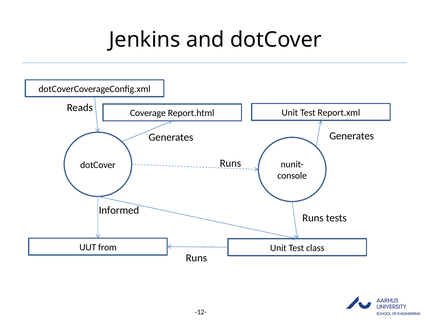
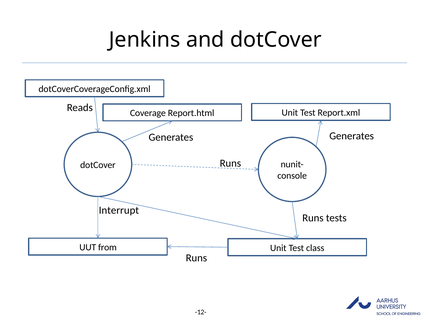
Informed: Informed -> Interrupt
